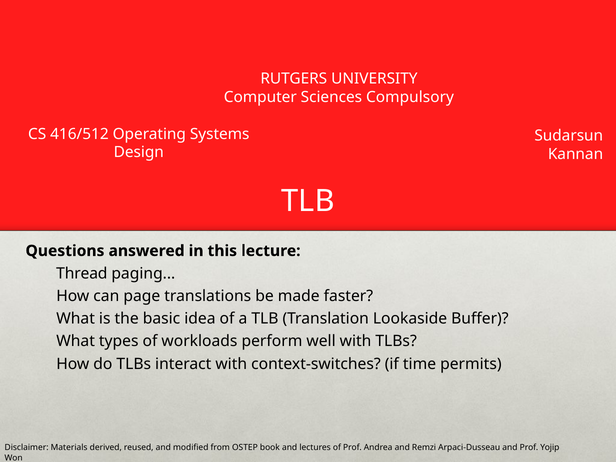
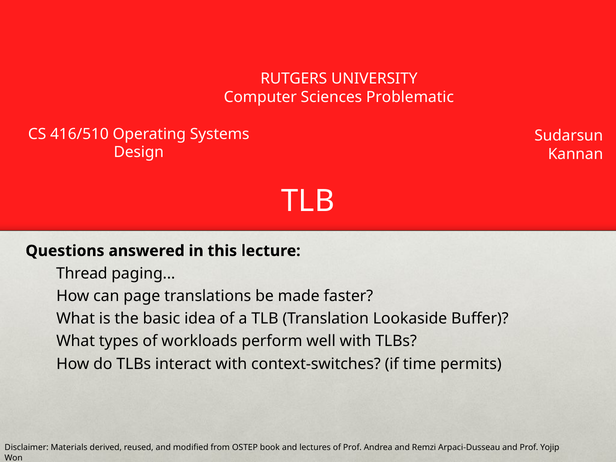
Compulsory: Compulsory -> Problematic
416/512: 416/512 -> 416/510
